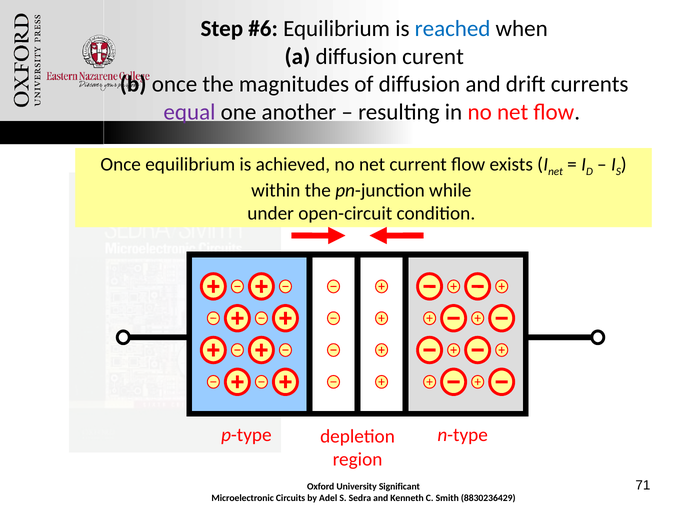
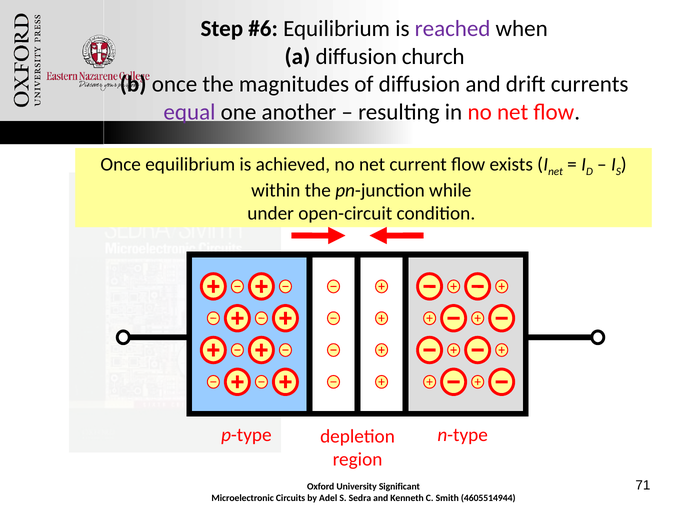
reached colour: blue -> purple
curent: curent -> church
8830236429: 8830236429 -> 4605514944
